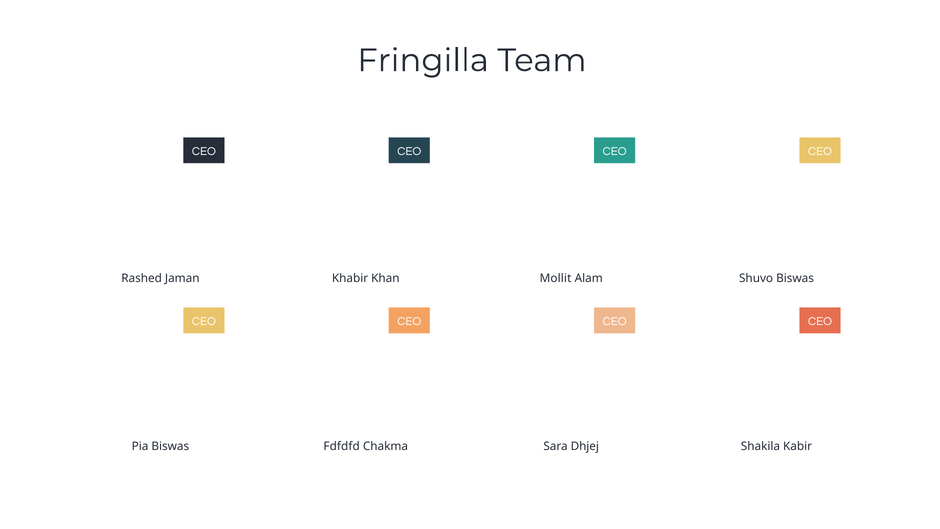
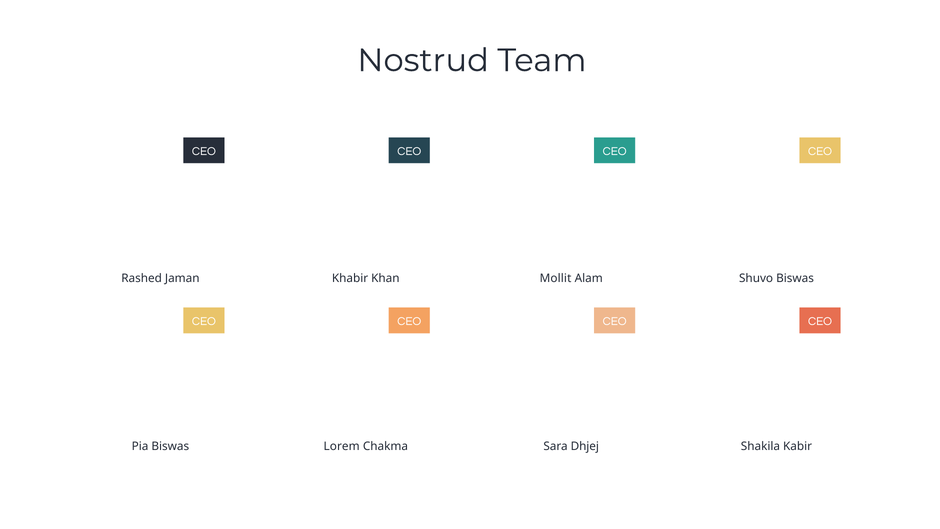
Fringilla: Fringilla -> Nostrud
Fdfdfd: Fdfdfd -> Lorem
